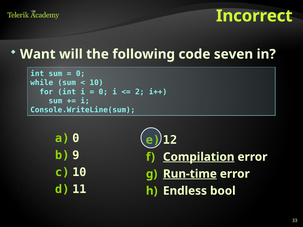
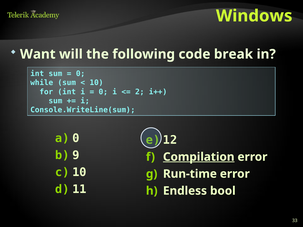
Incorrect: Incorrect -> Windows
seven: seven -> break
Run-time underline: present -> none
